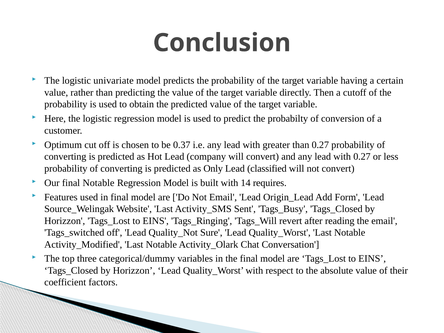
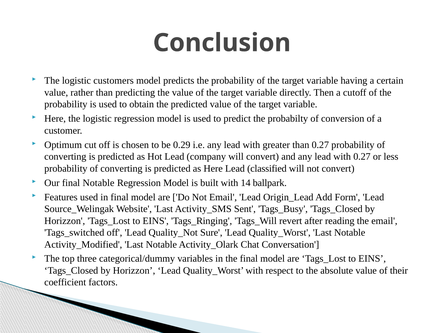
univariate: univariate -> customers
0.37: 0.37 -> 0.29
as Only: Only -> Here
requires: requires -> ballpark
